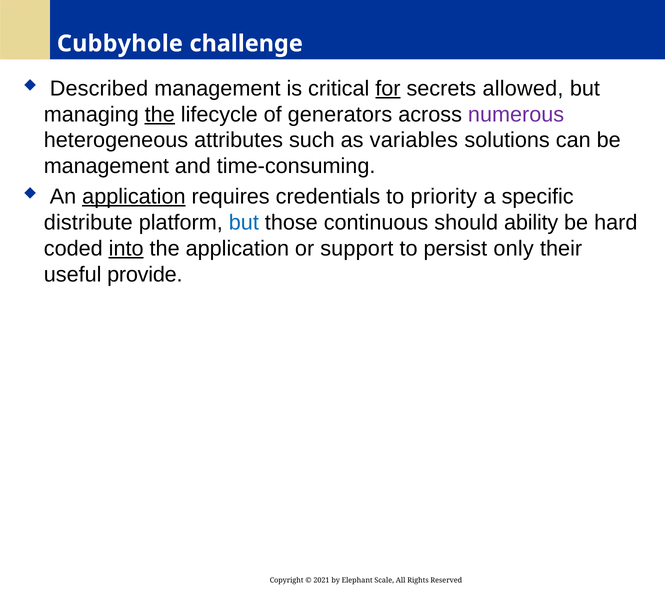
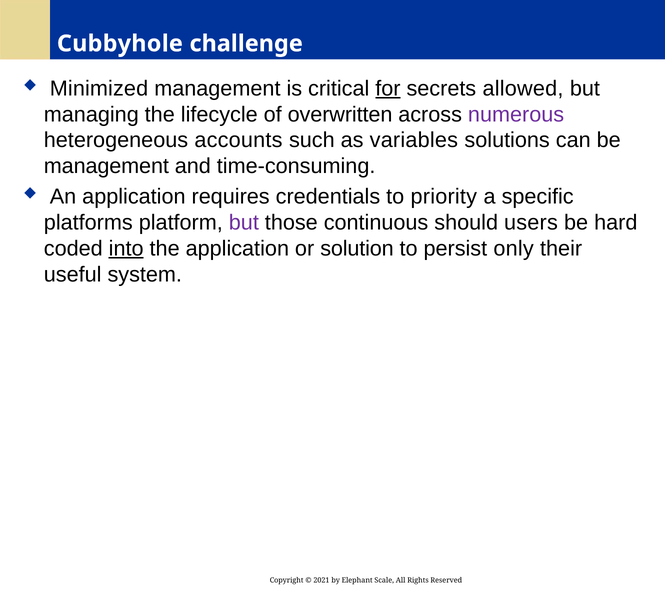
Described: Described -> Minimized
the at (160, 114) underline: present -> none
generators: generators -> overwritten
attributes: attributes -> accounts
application at (134, 196) underline: present -> none
distribute: distribute -> platforms
but at (244, 222) colour: blue -> purple
ability: ability -> users
support: support -> solution
provide: provide -> system
